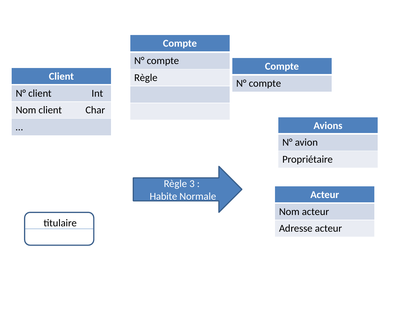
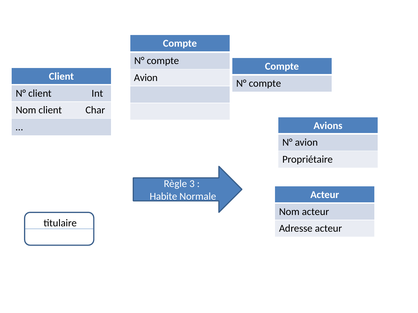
Règle at (146, 78): Règle -> Avion
